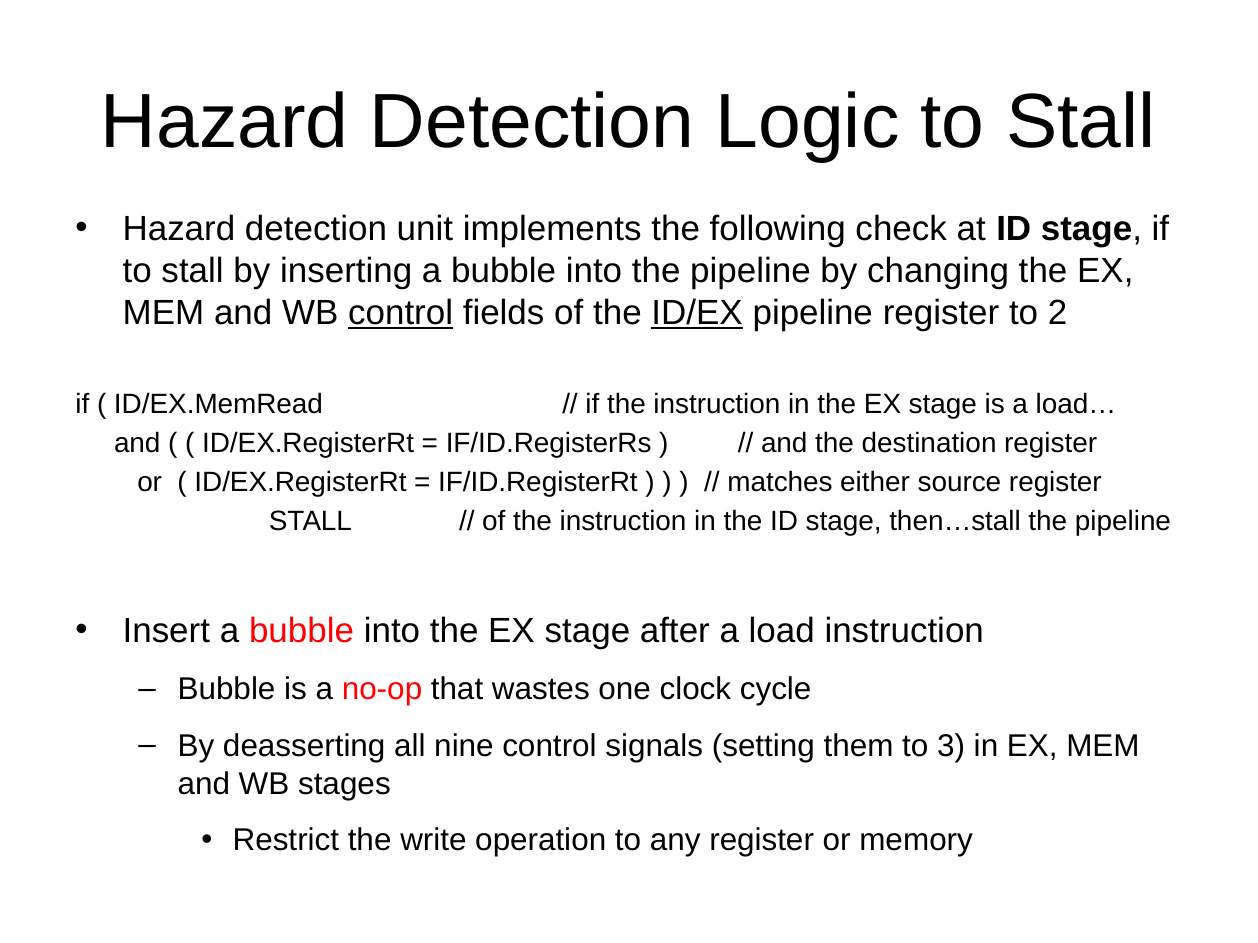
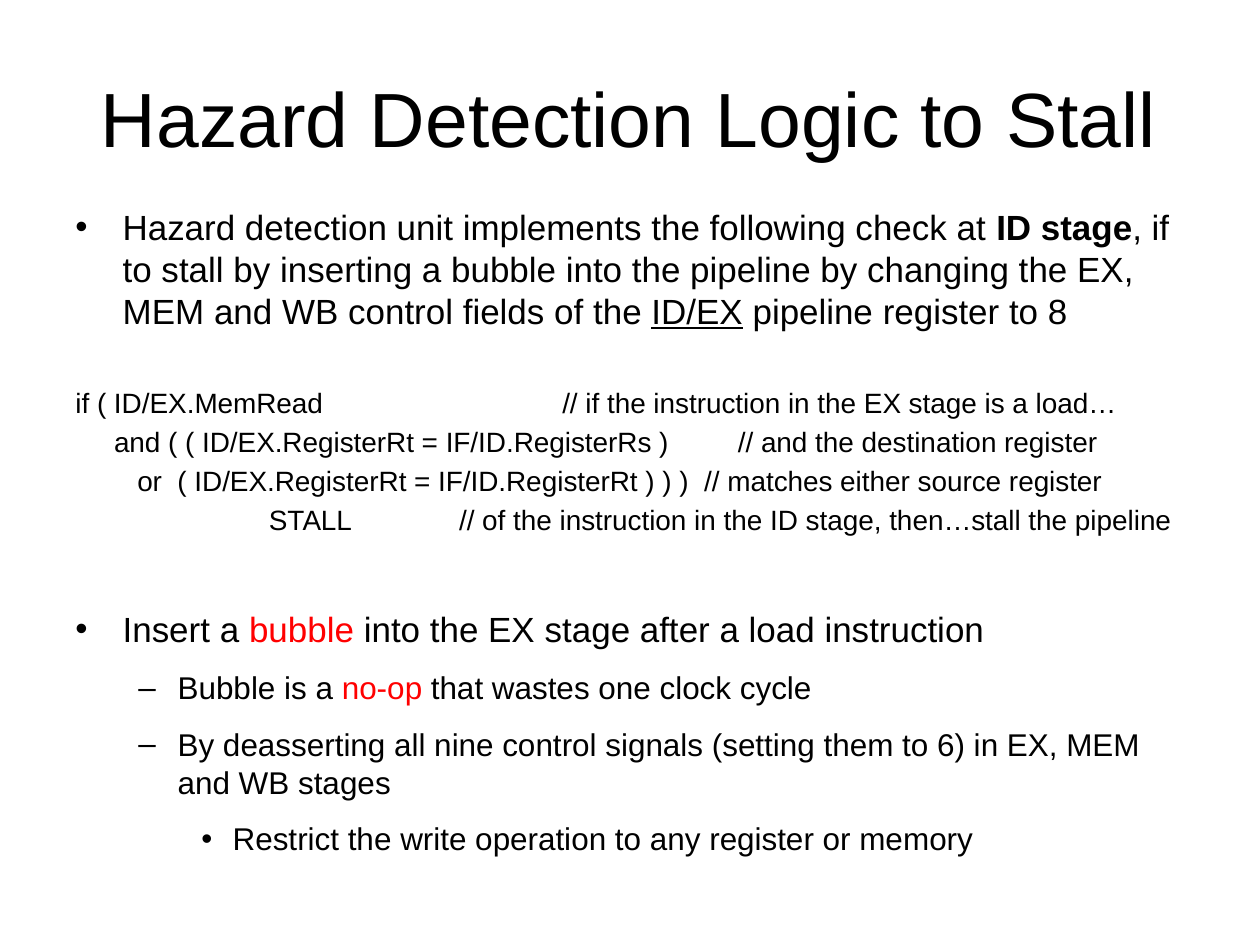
control at (401, 313) underline: present -> none
2: 2 -> 8
3: 3 -> 6
